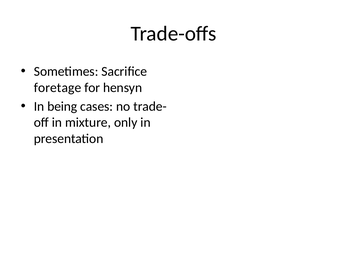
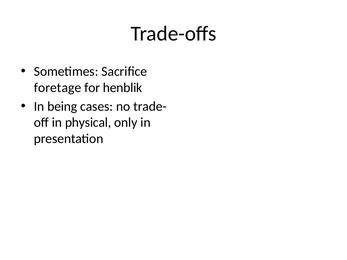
hensyn: hensyn -> henblik
mixture: mixture -> physical
